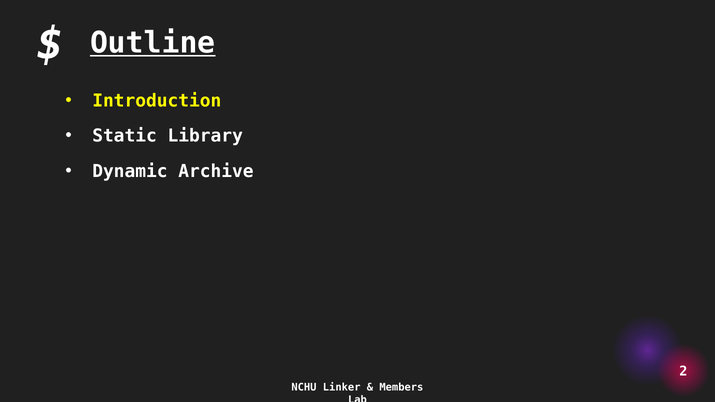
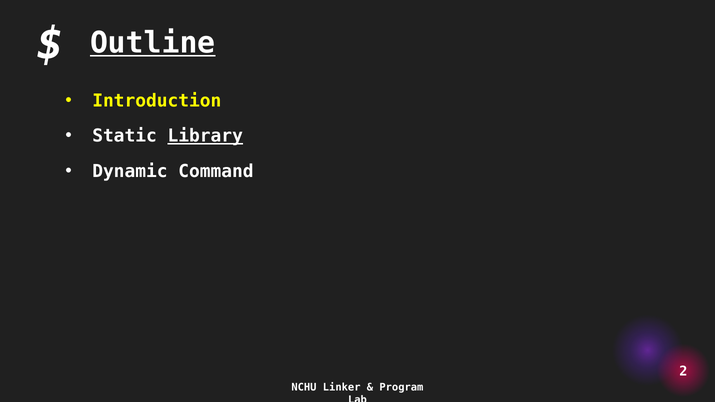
Library underline: none -> present
Archive: Archive -> Command
Members: Members -> Program
